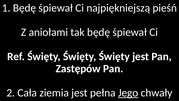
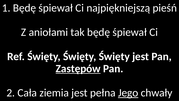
Zastępów underline: none -> present
